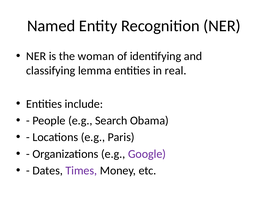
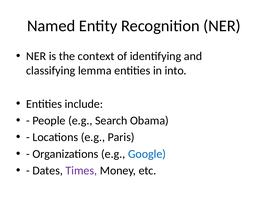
woman: woman -> context
real: real -> into
Google colour: purple -> blue
